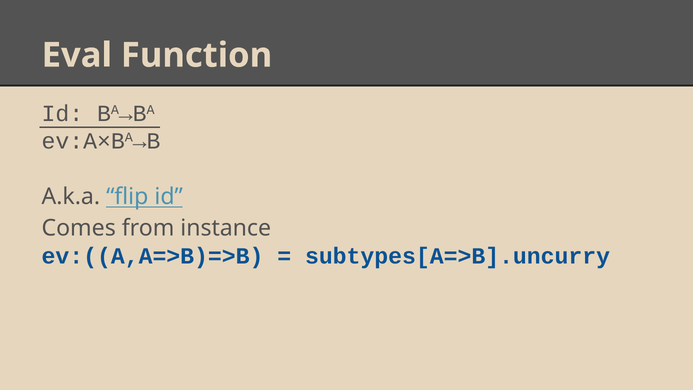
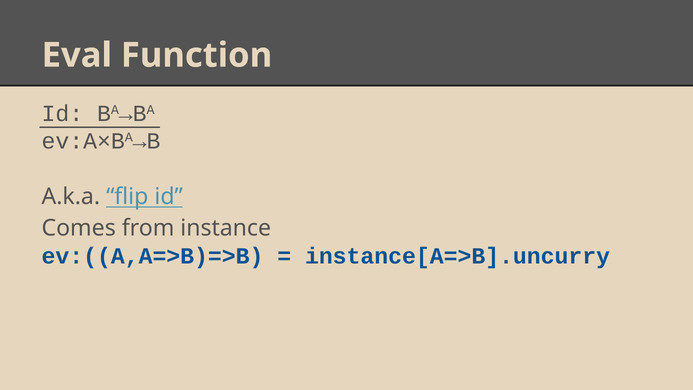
subtypes[A=>B].uncurry: subtypes[A=>B].uncurry -> instance[A=>B].uncurry
